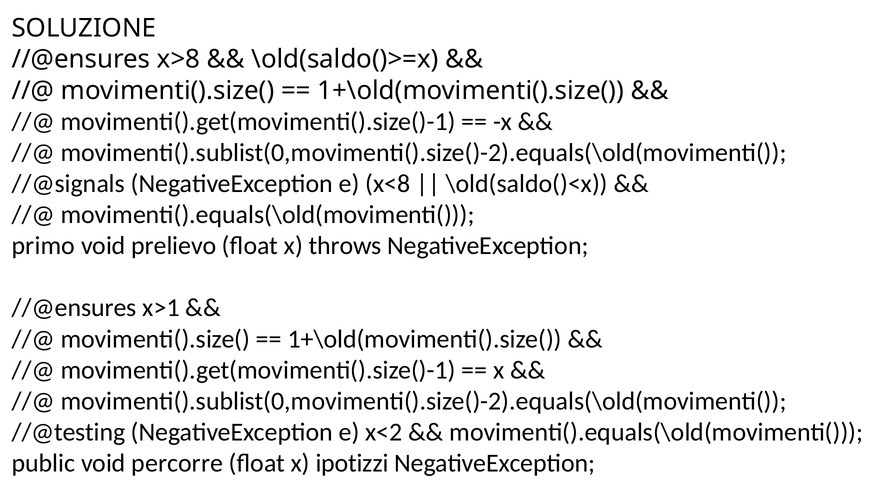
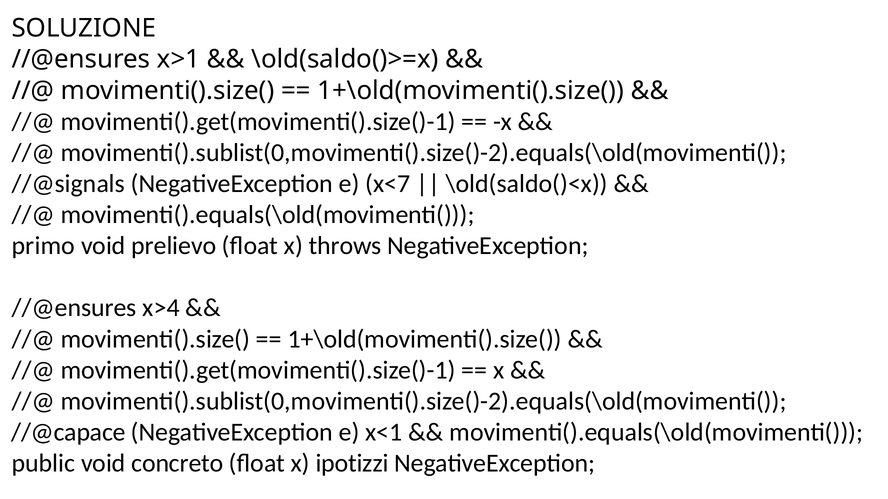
x>8: x>8 -> x>1
x<8: x<8 -> x<7
x>1: x>1 -> x>4
//@testing: //@testing -> //@capace
x<2: x<2 -> x<1
percorre: percorre -> concreto
